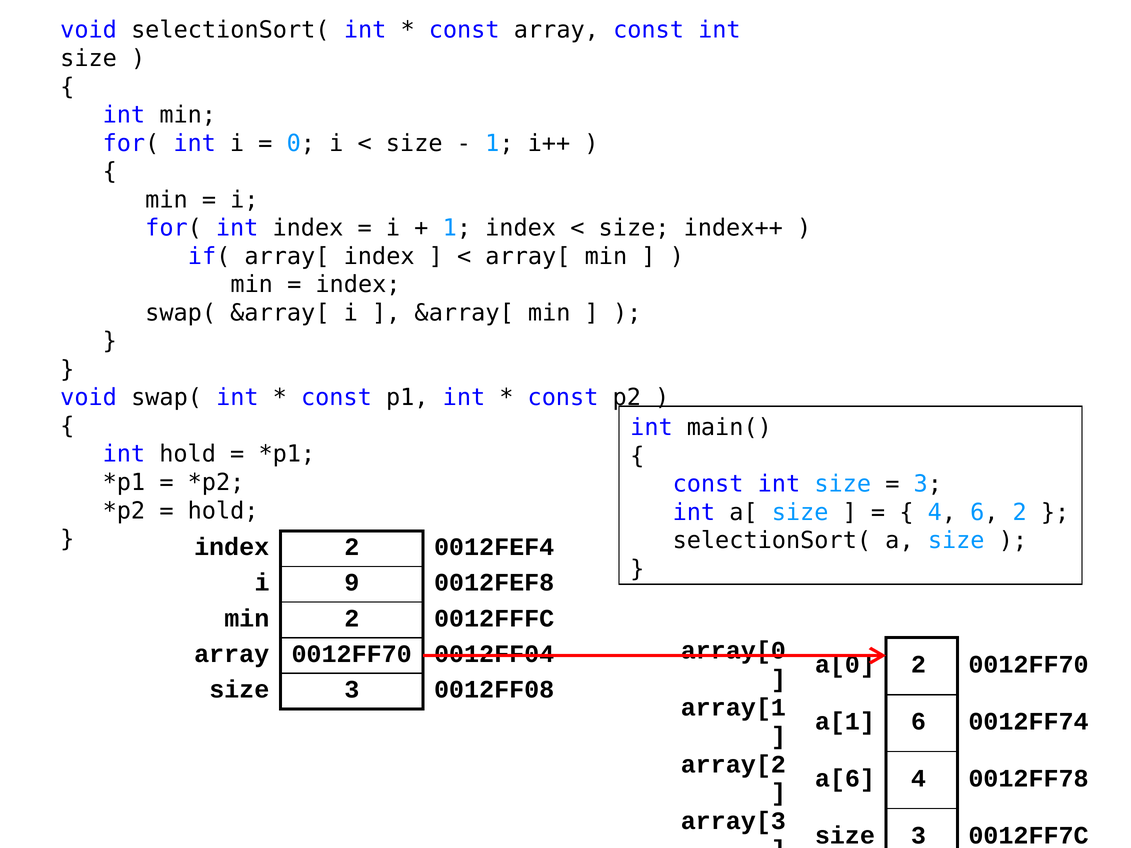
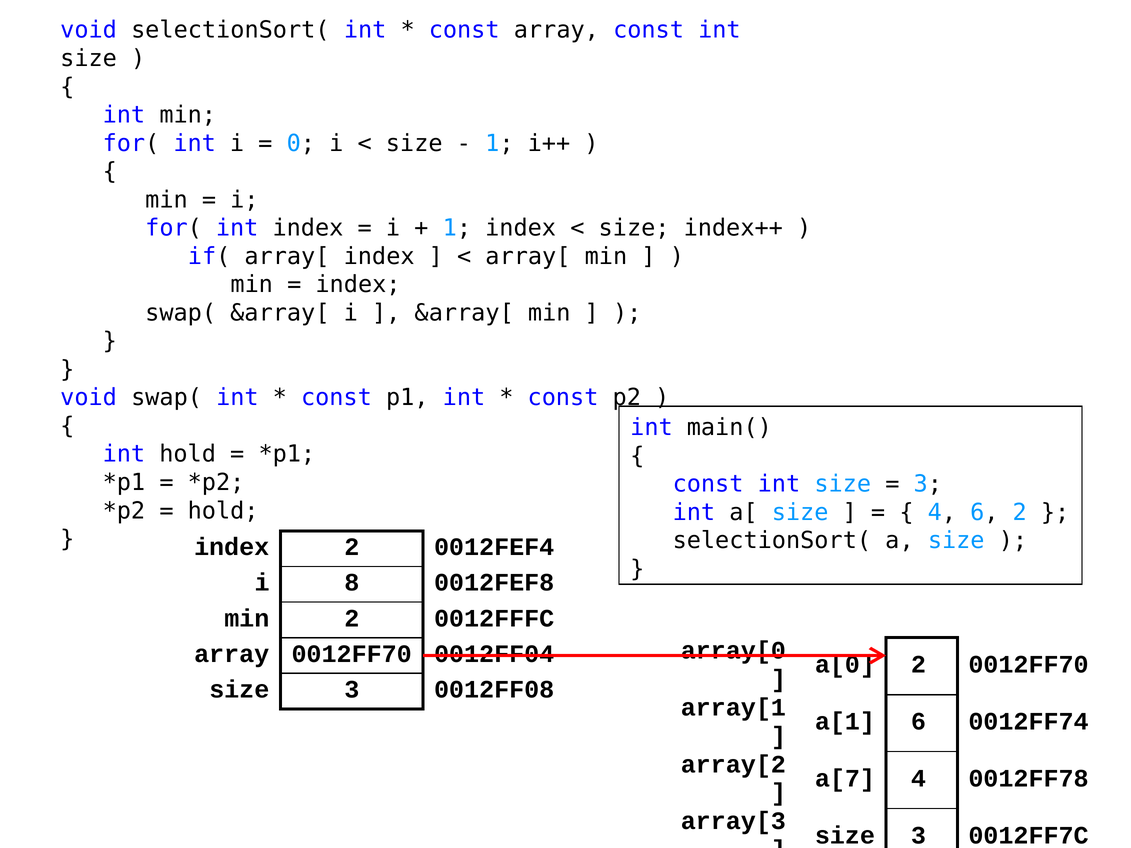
9: 9 -> 8
a[6: a[6 -> a[7
